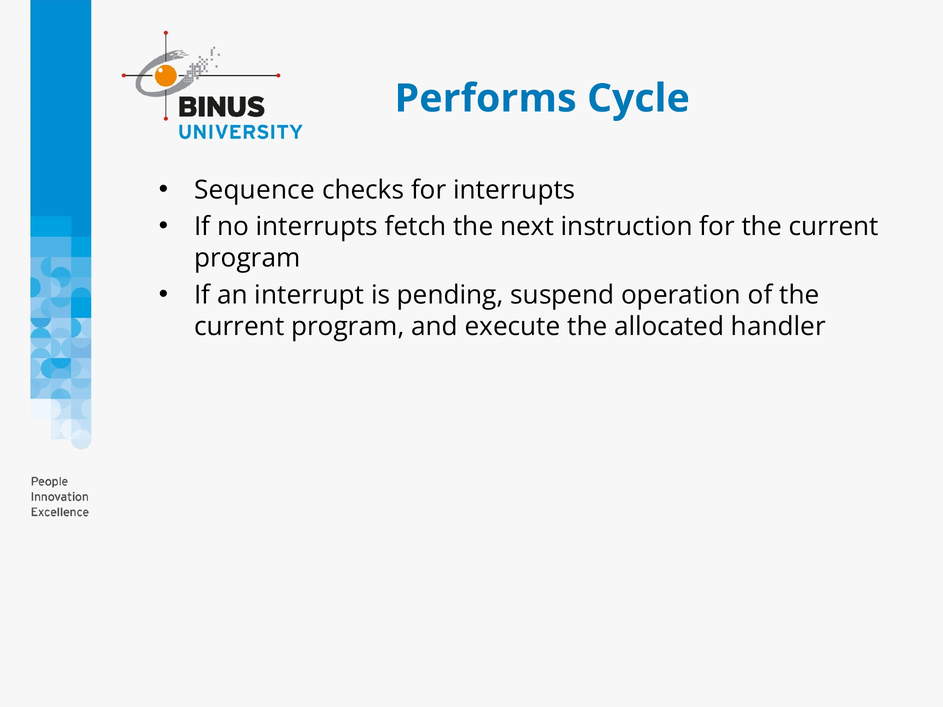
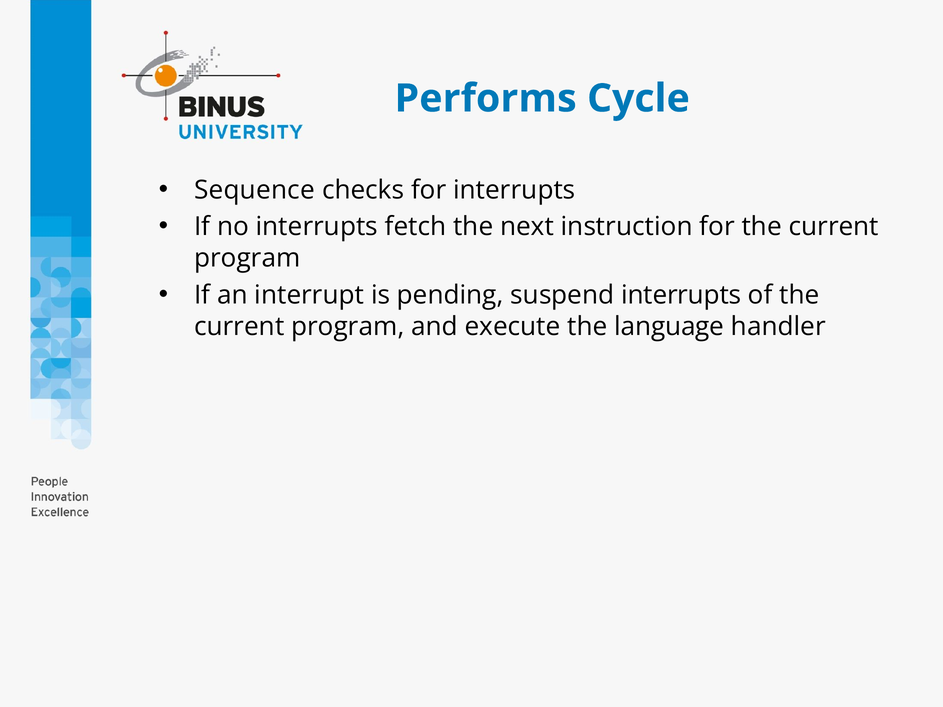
suspend operation: operation -> interrupts
allocated: allocated -> language
